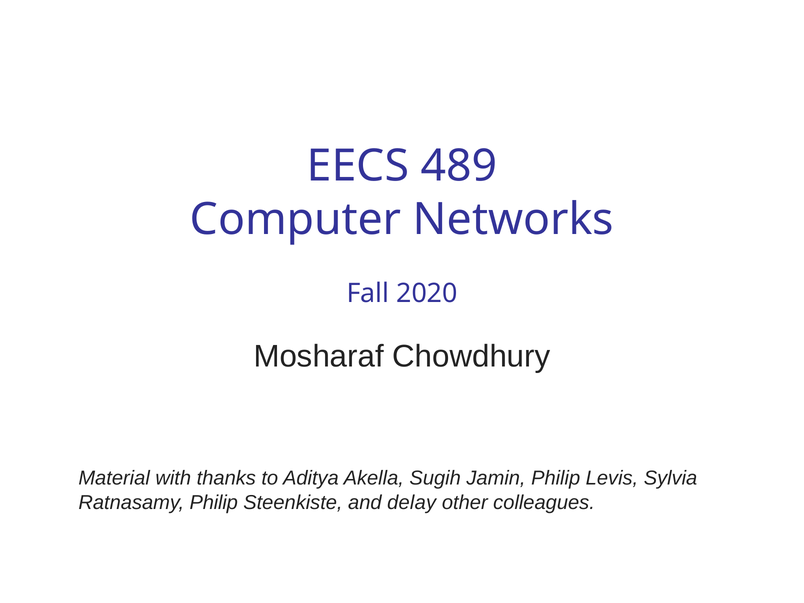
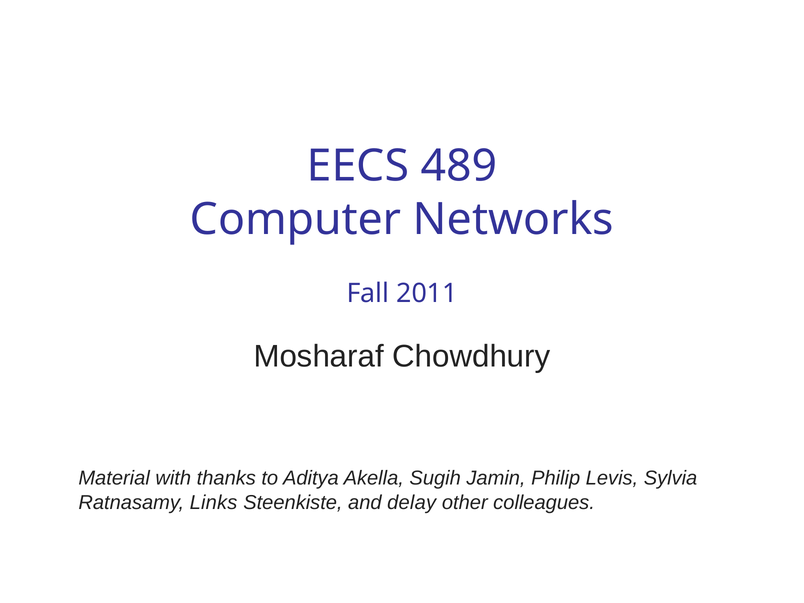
2020: 2020 -> 2011
Ratnasamy Philip: Philip -> Links
